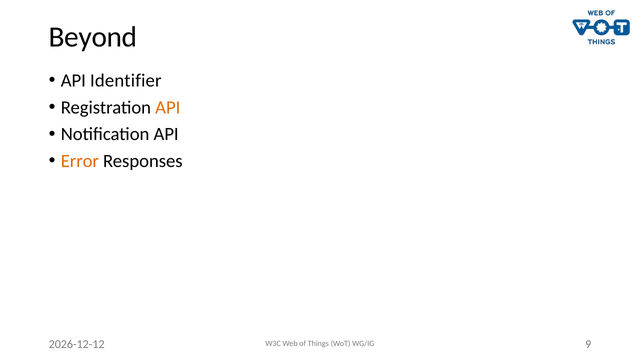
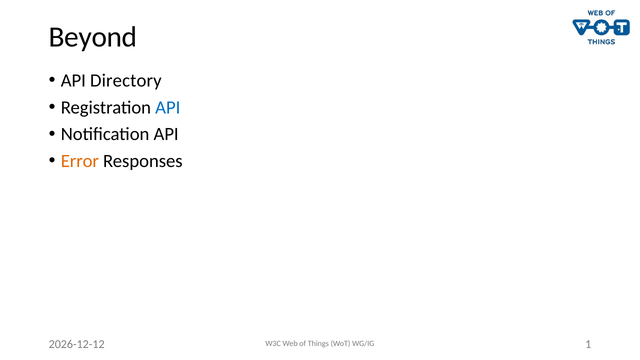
Identifier: Identifier -> Directory
API at (168, 107) colour: orange -> blue
9: 9 -> 1
